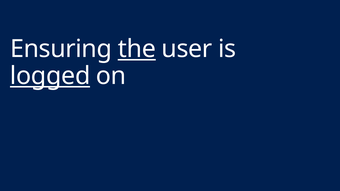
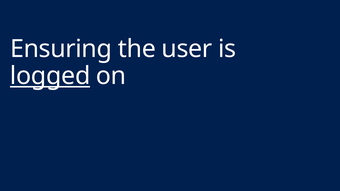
the underline: present -> none
